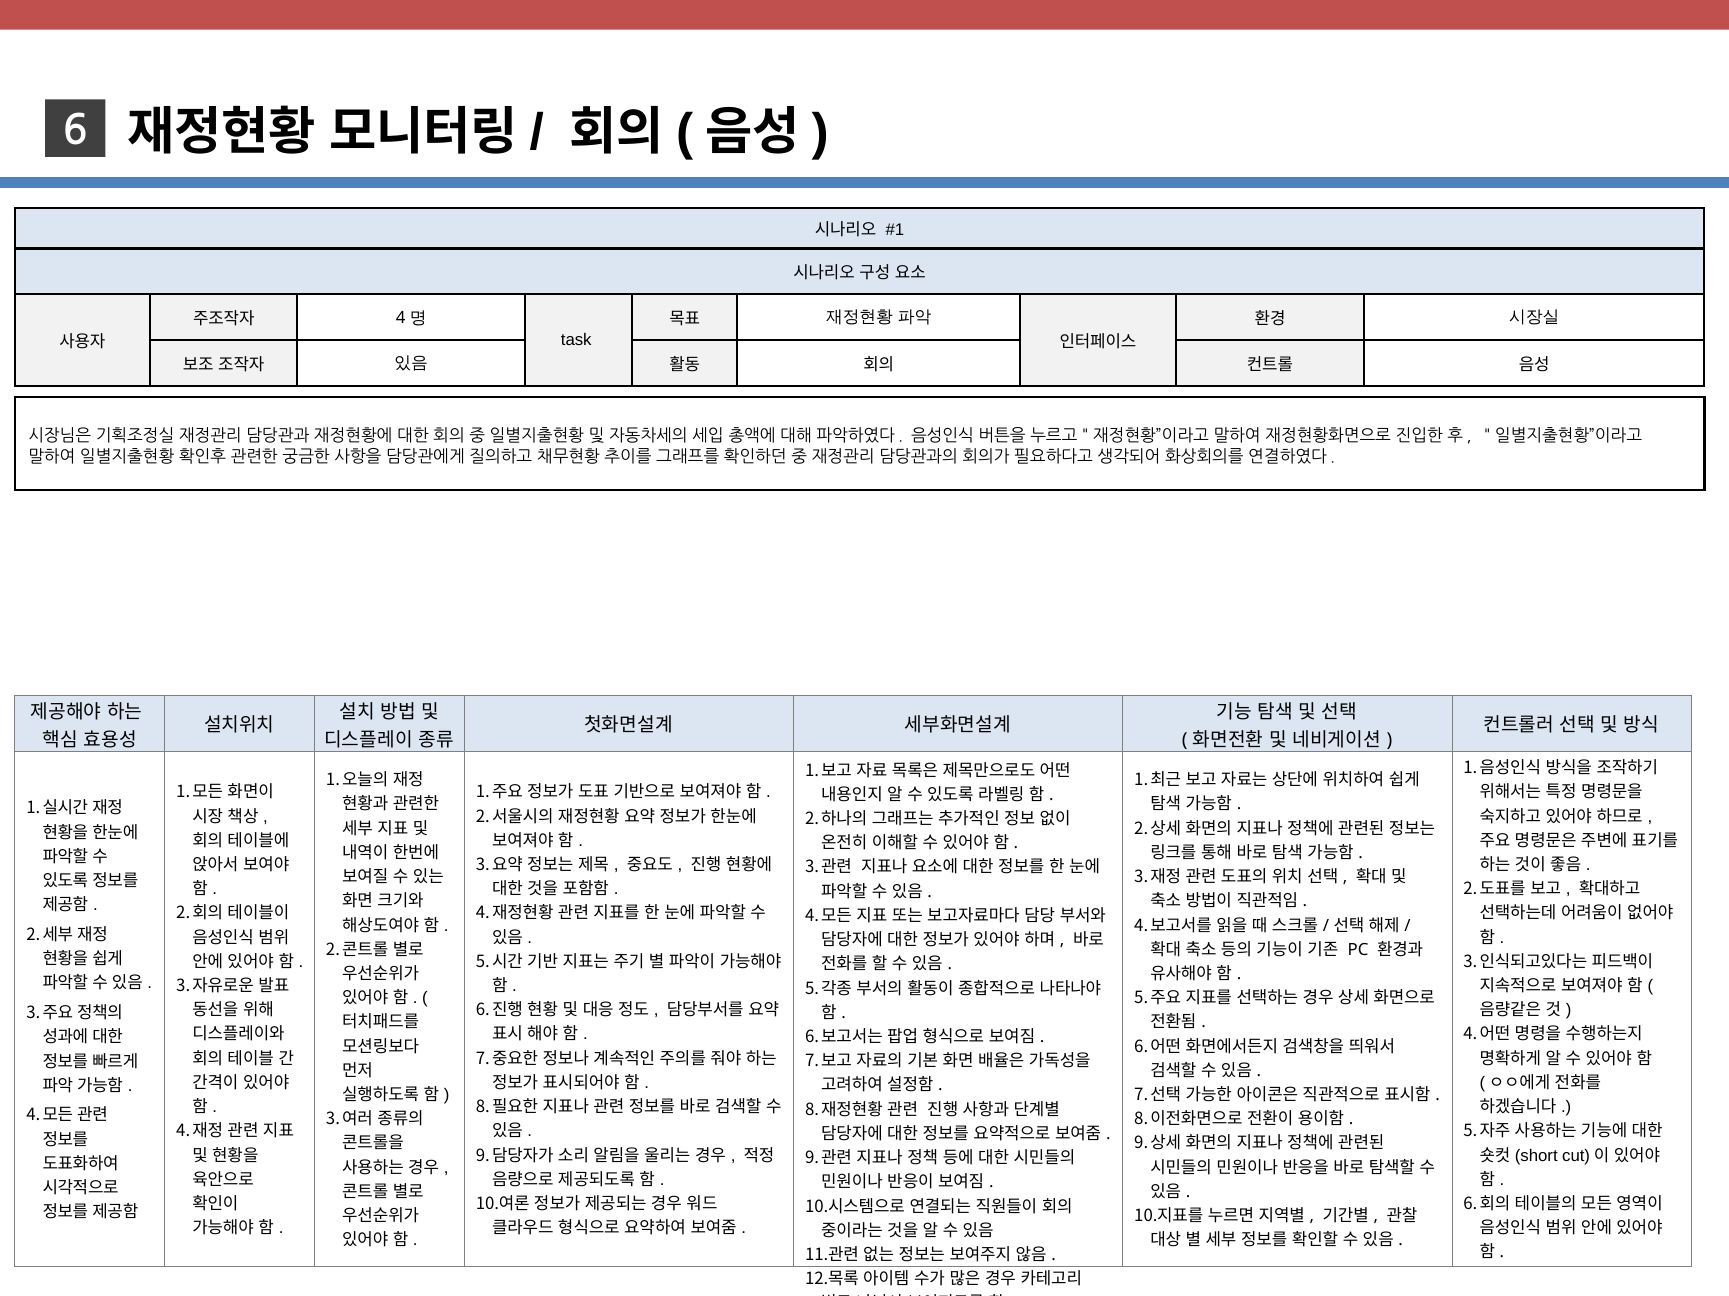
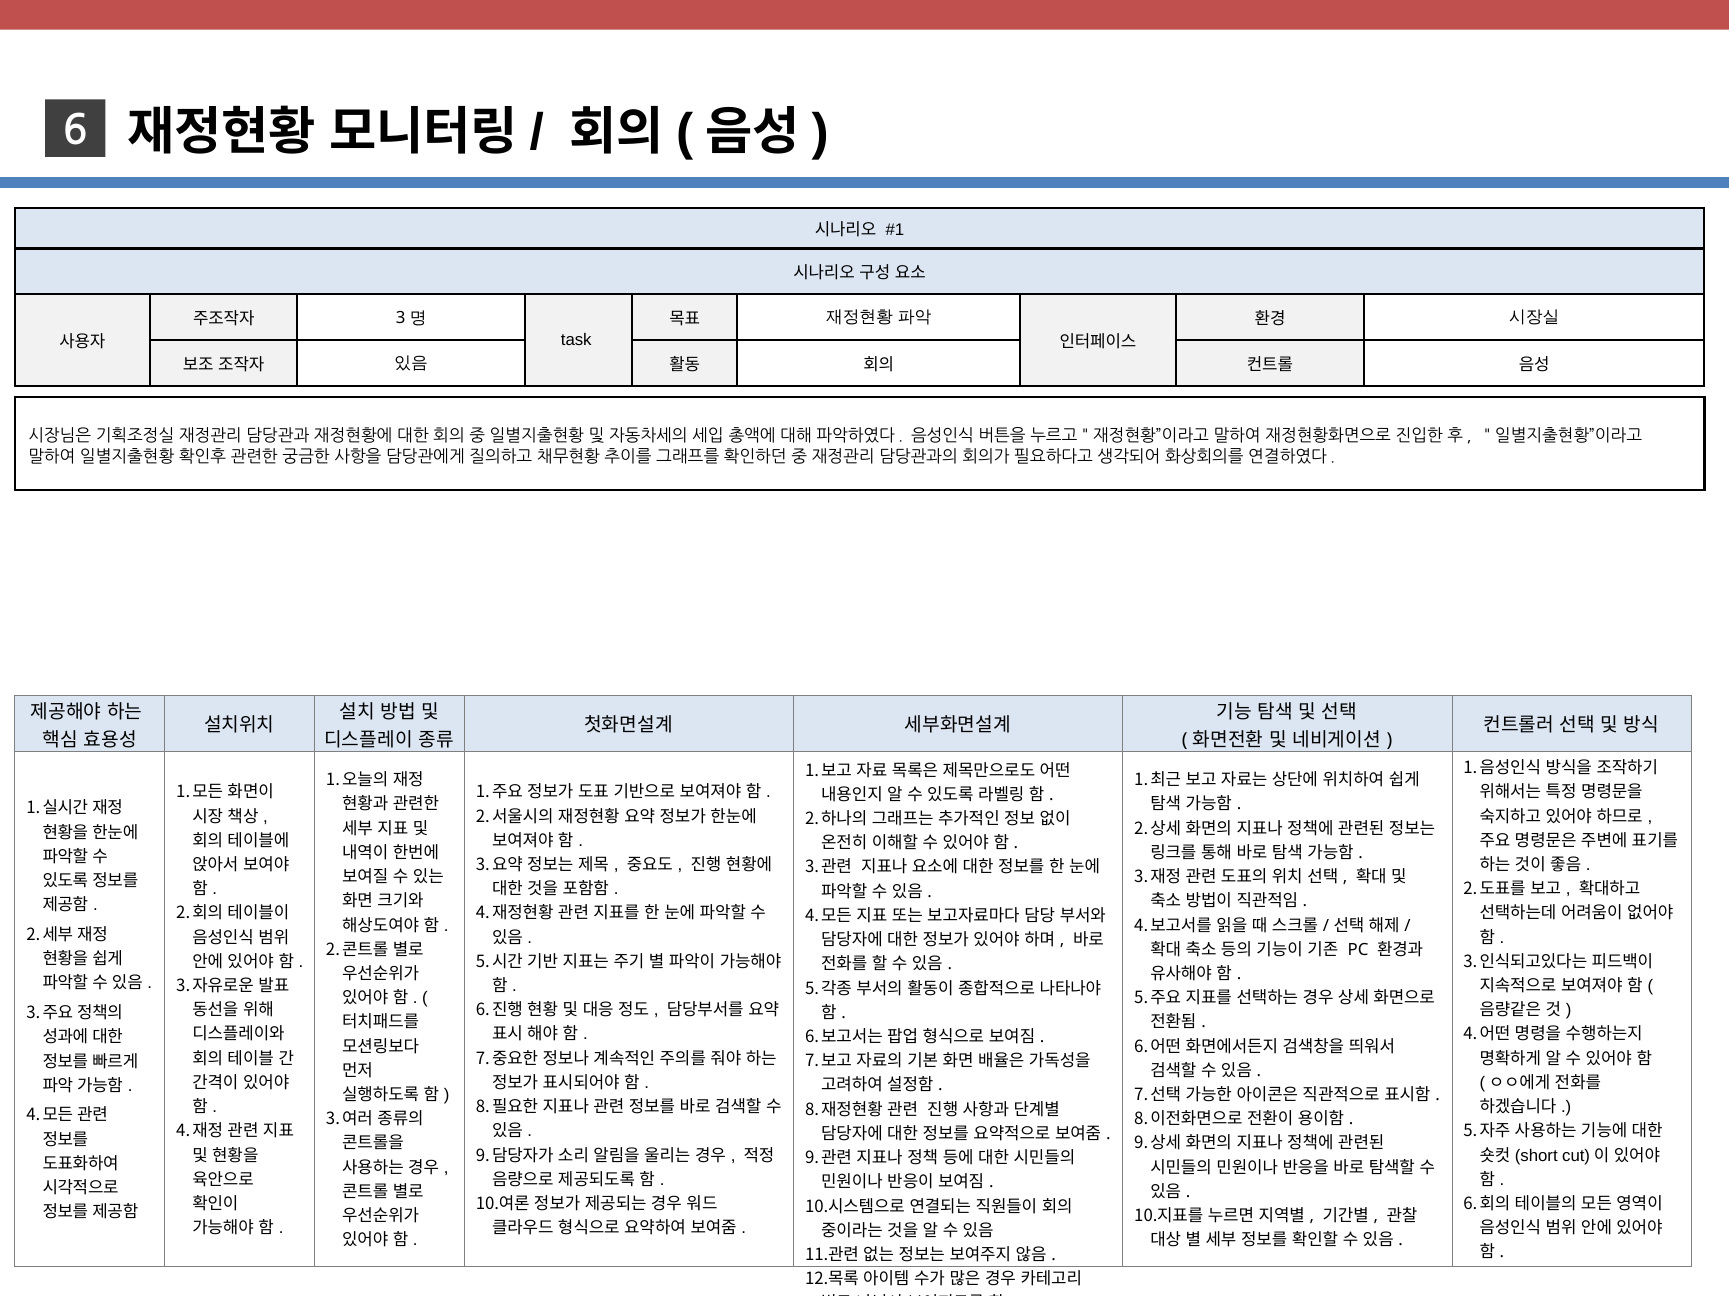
4: 4 -> 3
